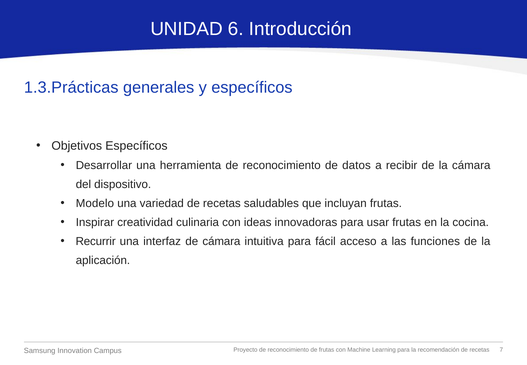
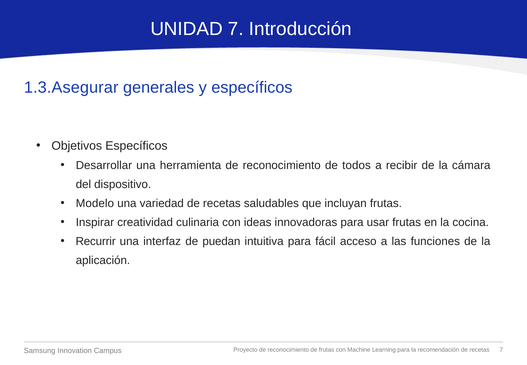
UNIDAD 6: 6 -> 7
1.3.Prácticas: 1.3.Prácticas -> 1.3.Asegurar
datos: datos -> todos
de cámara: cámara -> puedan
